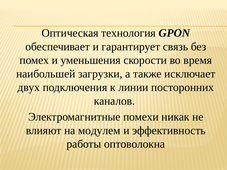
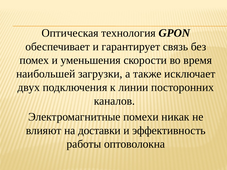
модулем: модулем -> доставки
